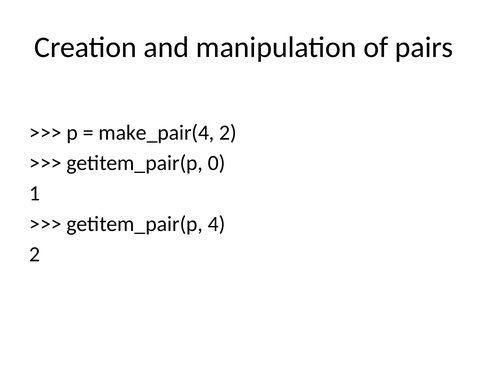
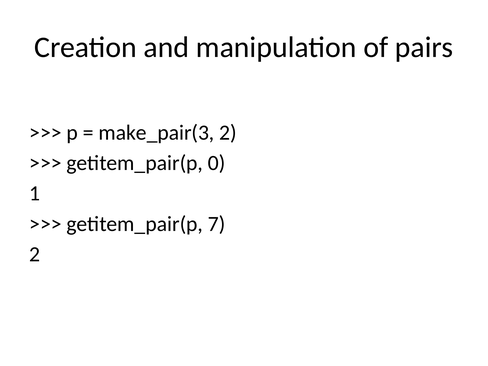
make_pair(4: make_pair(4 -> make_pair(3
4: 4 -> 7
